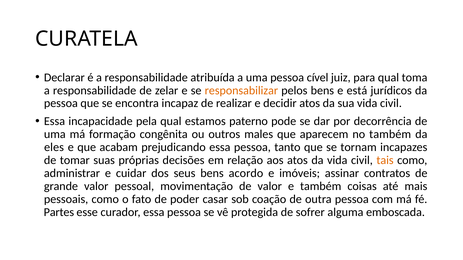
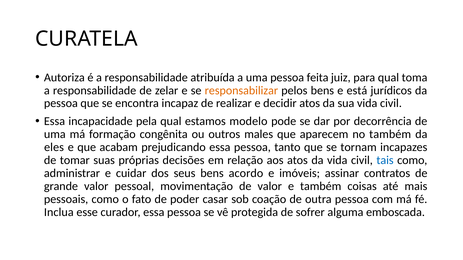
Declarar: Declarar -> Autoriza
cível: cível -> feita
paterno: paterno -> modelo
tais colour: orange -> blue
Partes: Partes -> Inclua
